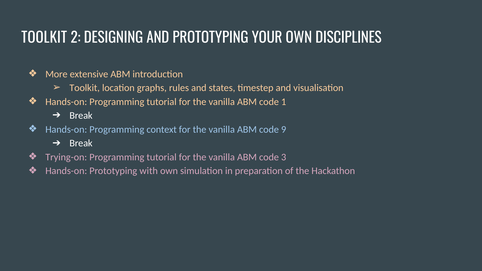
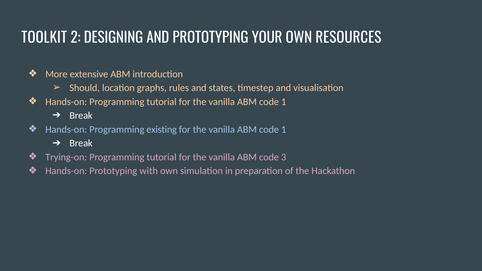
DISCIPLINES: DISCIPLINES -> RESOURCES
Toolkit at (85, 88): Toolkit -> Should
context: context -> existing
9 at (284, 130): 9 -> 1
